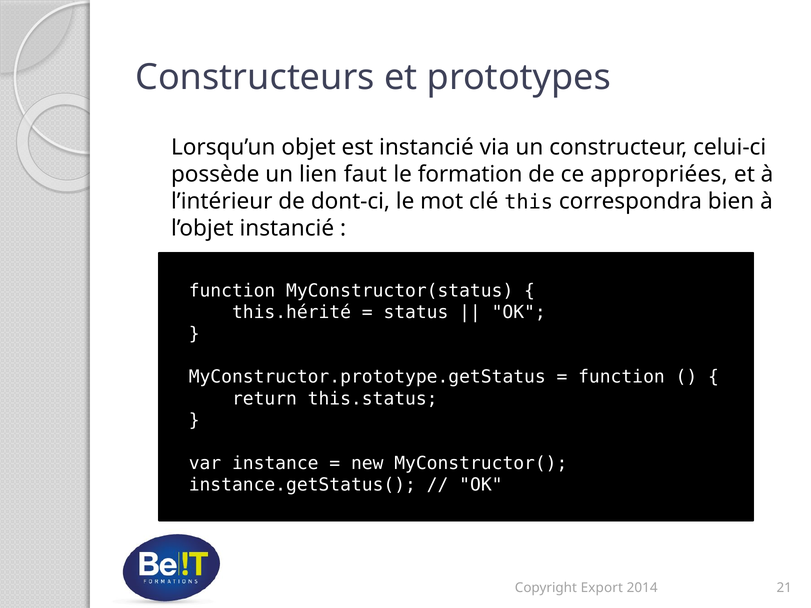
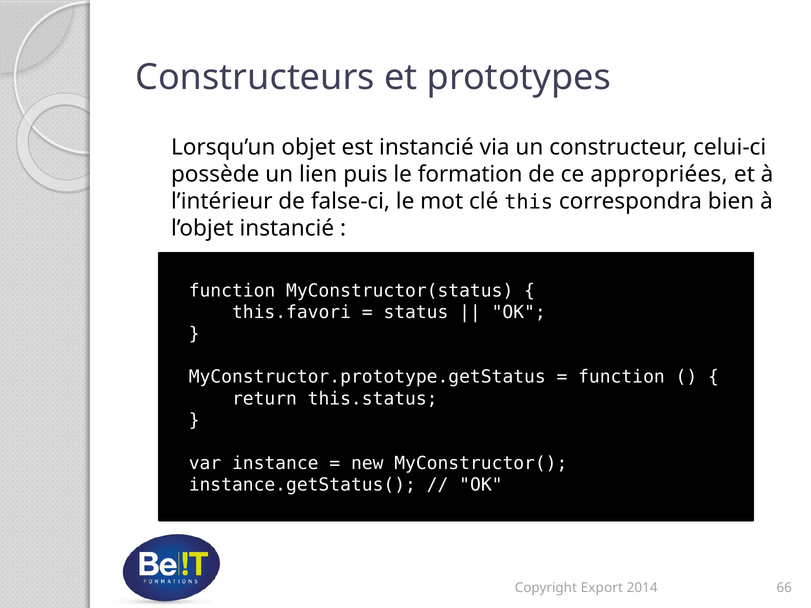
faut: faut -> puis
dont-ci: dont-ci -> false-ci
this.hérité: this.hérité -> this.favori
21: 21 -> 66
